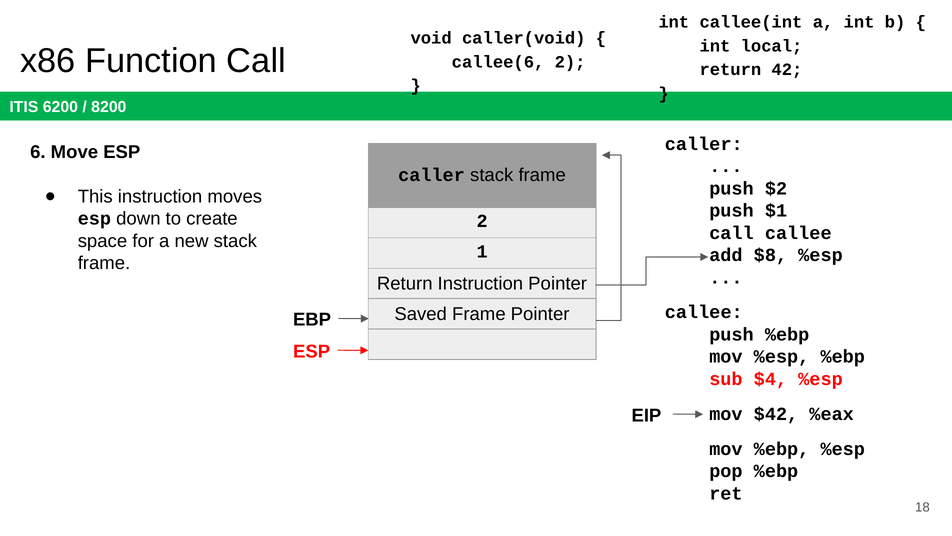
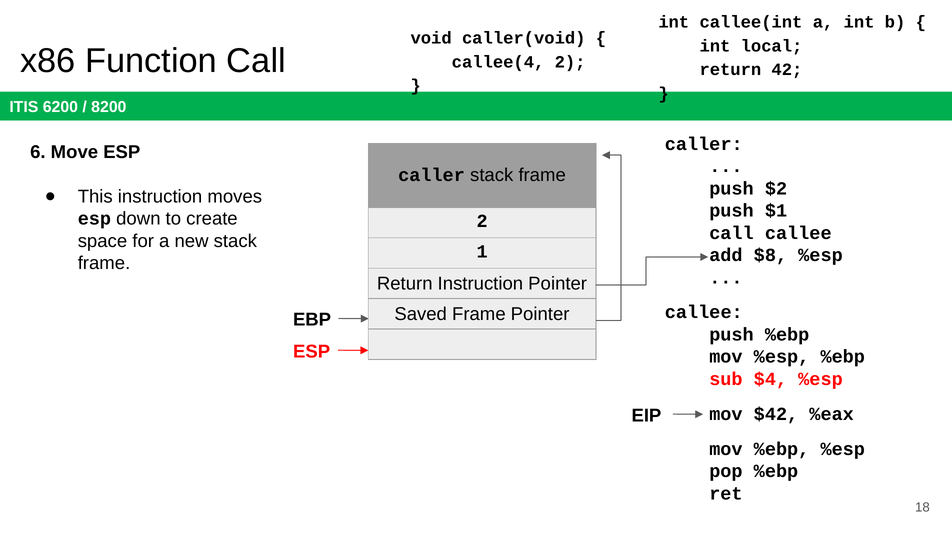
callee(6: callee(6 -> callee(4
